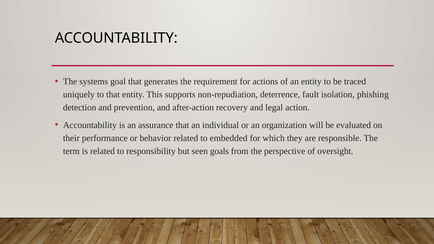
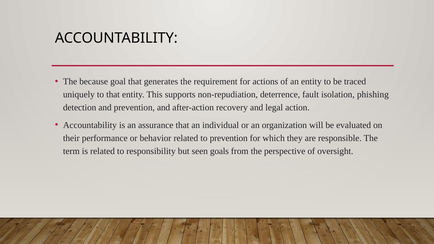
systems: systems -> because
to embedded: embedded -> prevention
